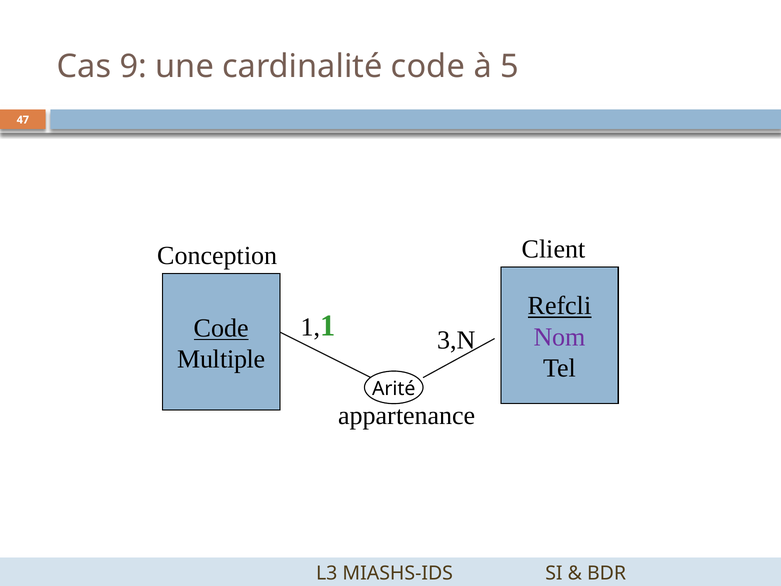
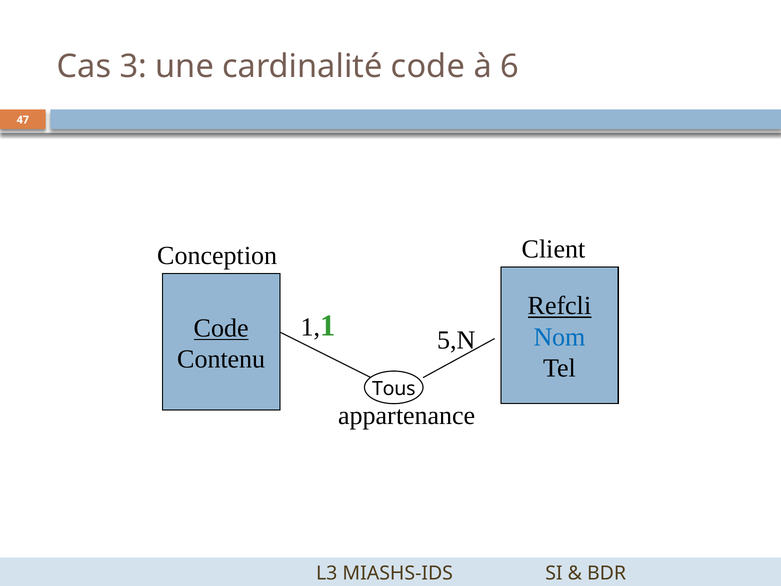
9: 9 -> 3
5: 5 -> 6
3,N: 3,N -> 5,N
Nom colour: purple -> blue
Multiple: Multiple -> Contenu
Arité: Arité -> Tous
